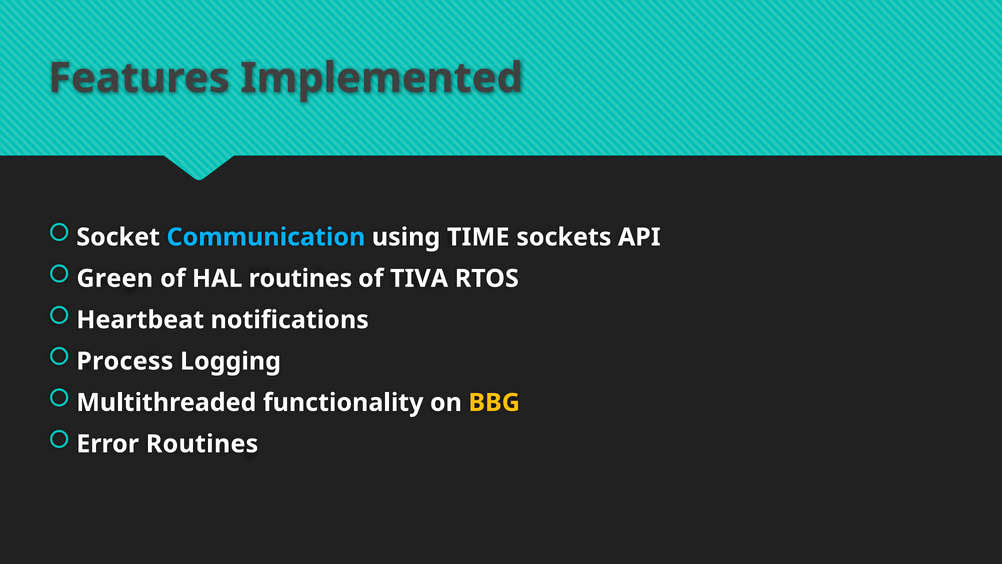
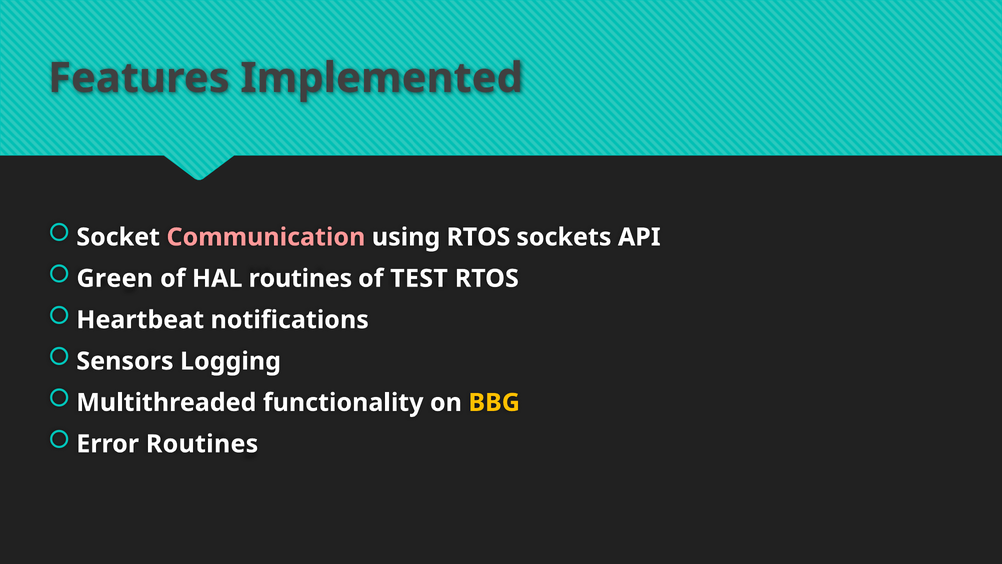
Communication colour: light blue -> pink
using TIME: TIME -> RTOS
TIVA: TIVA -> TEST
Process: Process -> Sensors
